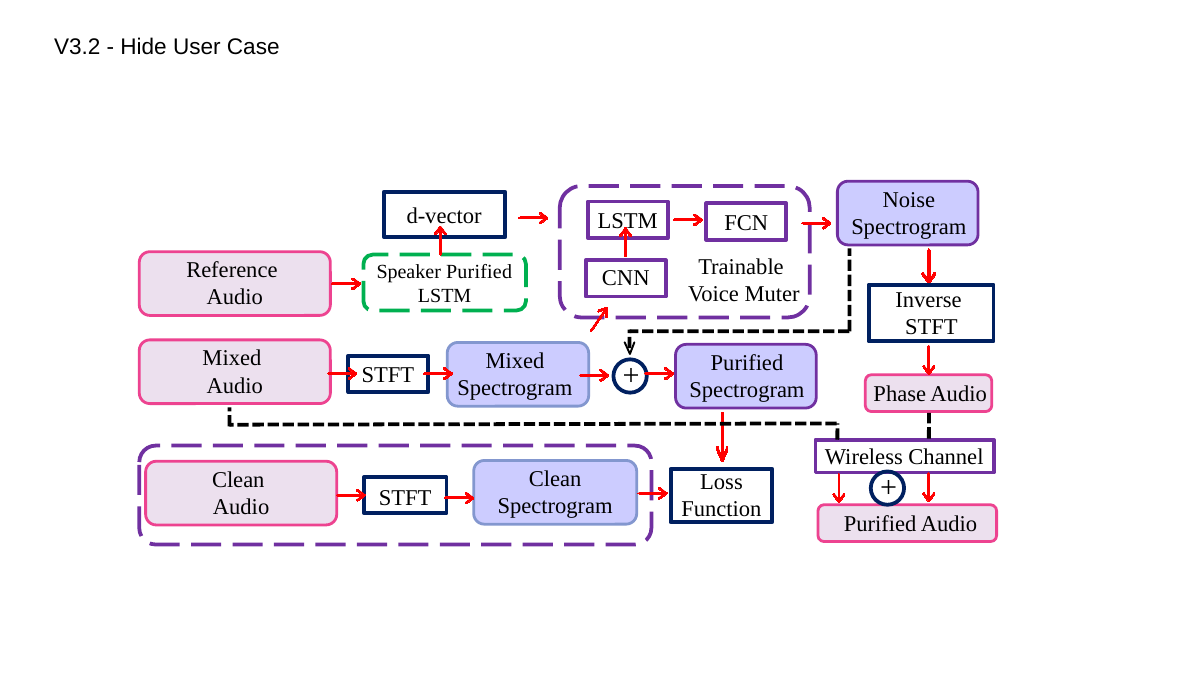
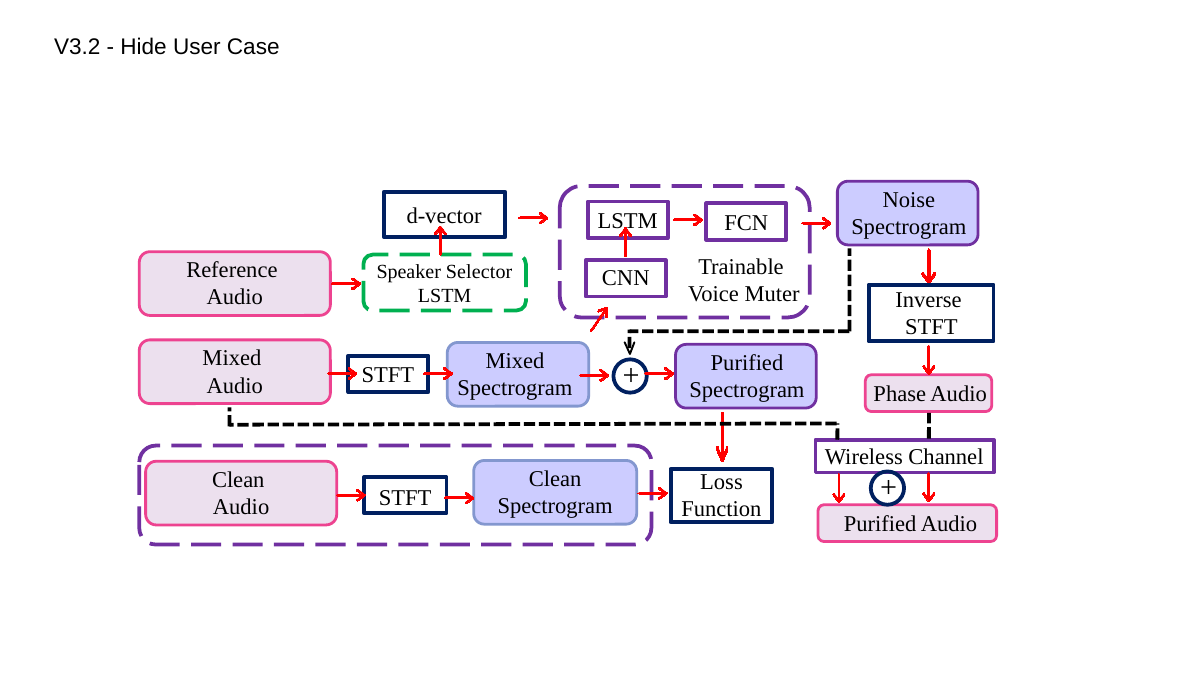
Speaker Purified: Purified -> Selector
